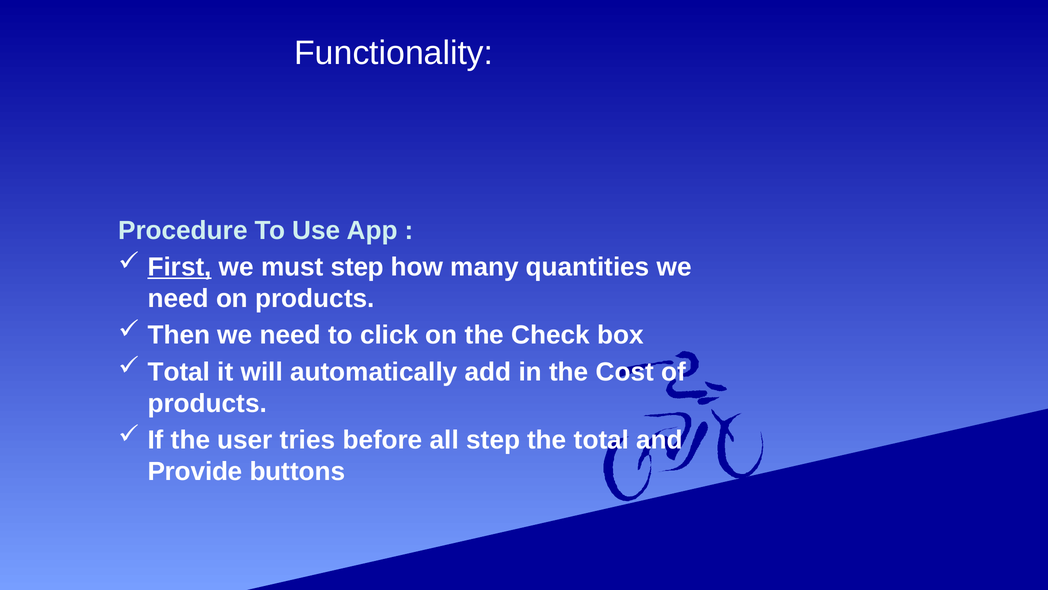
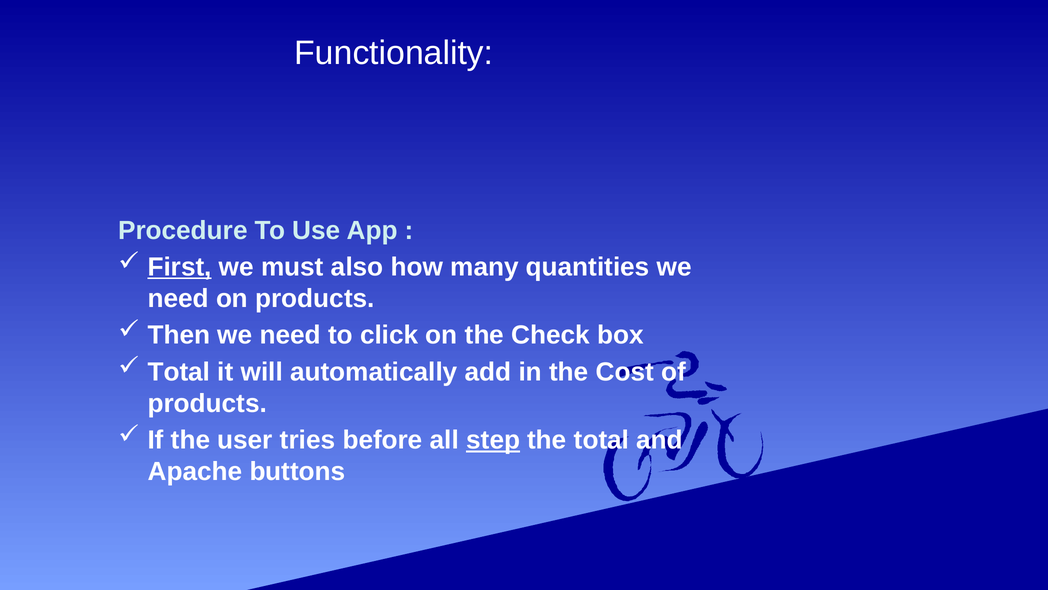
must step: step -> also
step at (493, 440) underline: none -> present
Provide: Provide -> Apache
